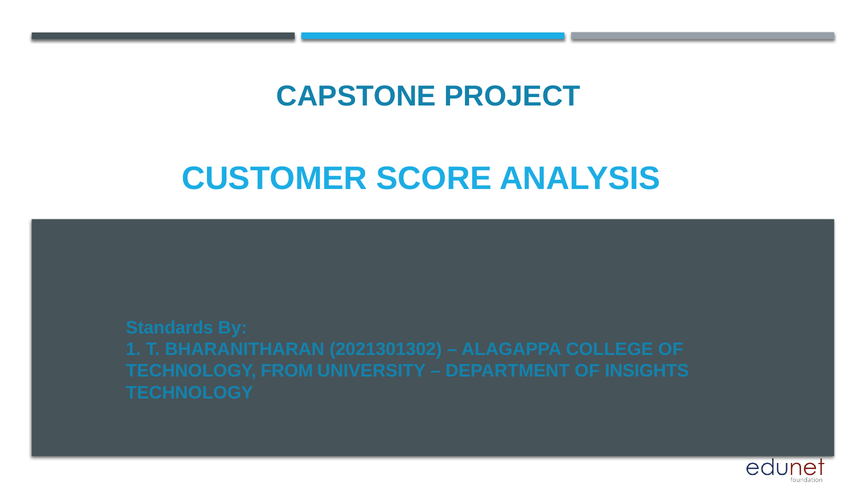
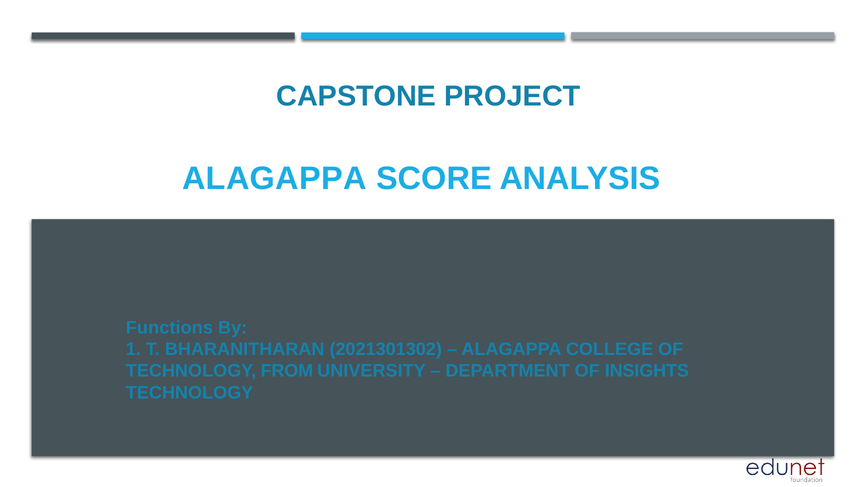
CUSTOMER at (274, 178): CUSTOMER -> ALAGAPPA
Standards: Standards -> Functions
